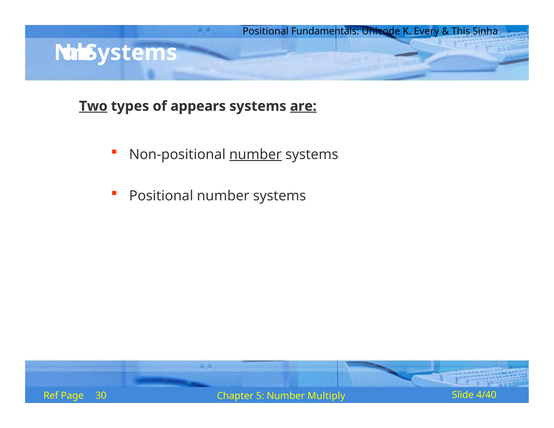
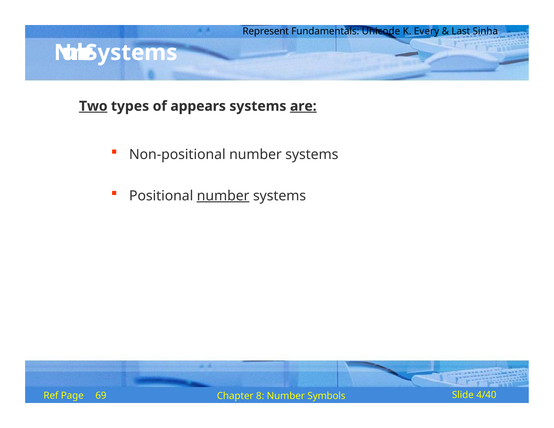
Positional at (266, 31): Positional -> Represent
This: This -> Last
number at (255, 154) underline: present -> none
number at (223, 196) underline: none -> present
30: 30 -> 69
5: 5 -> 8
Multiply: Multiply -> Symbols
